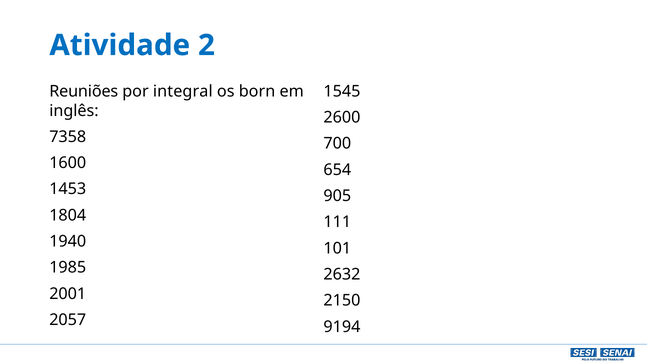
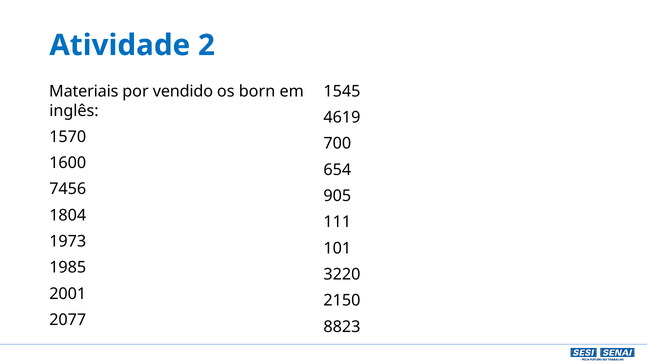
Reuniões: Reuniões -> Materiais
integral: integral -> vendido
2600: 2600 -> 4619
7358: 7358 -> 1570
1453: 1453 -> 7456
1940: 1940 -> 1973
2632: 2632 -> 3220
2057: 2057 -> 2077
9194: 9194 -> 8823
